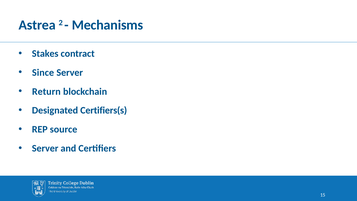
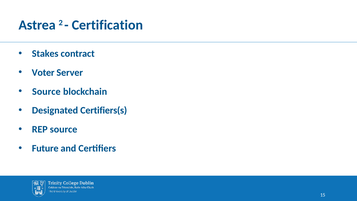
Mechanisms: Mechanisms -> Certification
Since: Since -> Voter
Return at (46, 91): Return -> Source
Server at (45, 148): Server -> Future
